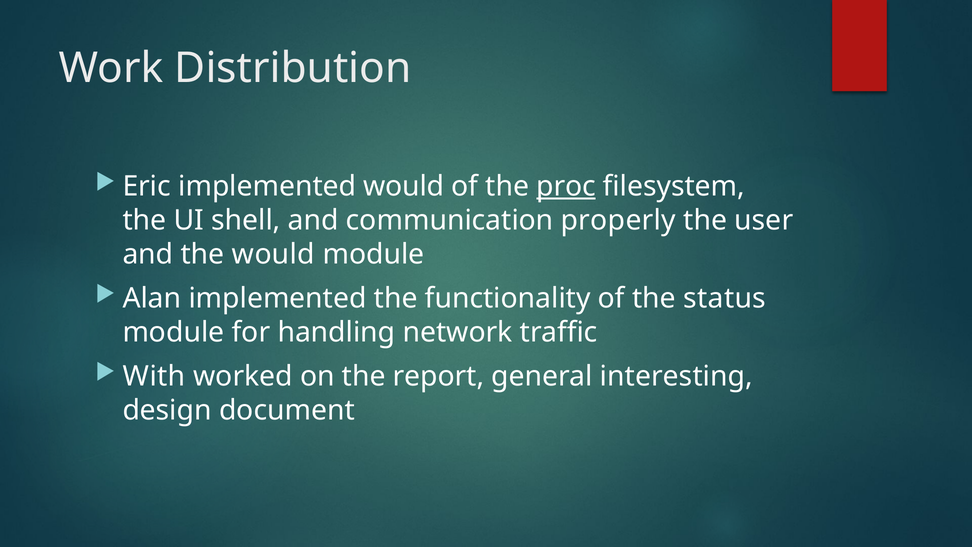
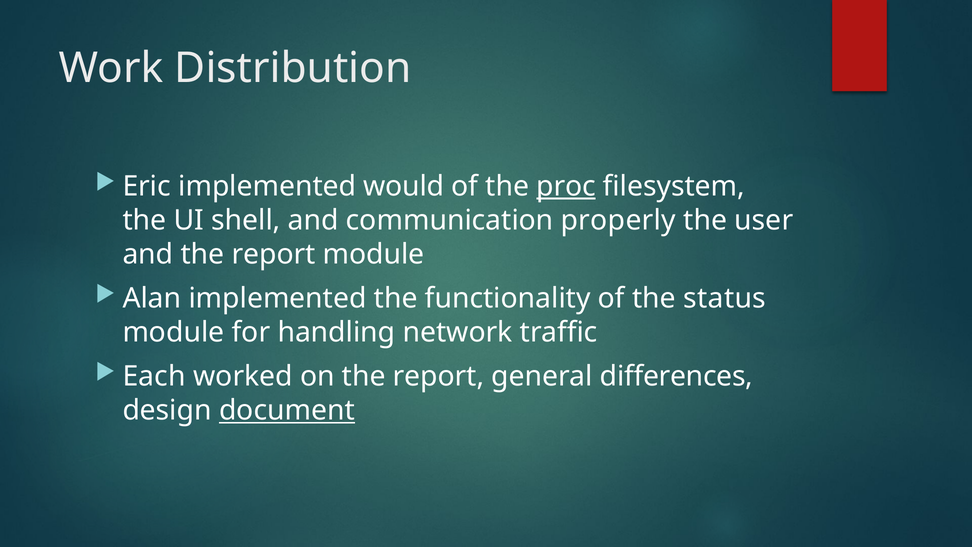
and the would: would -> report
With: With -> Each
interesting: interesting -> differences
document underline: none -> present
